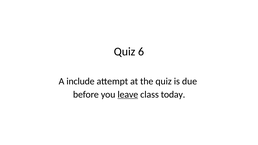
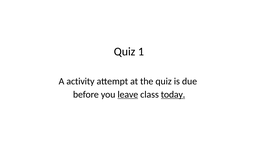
6: 6 -> 1
include: include -> activity
today underline: none -> present
